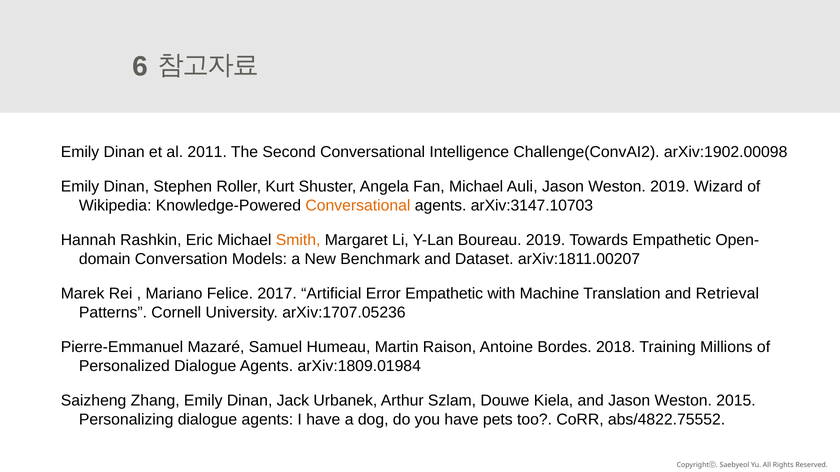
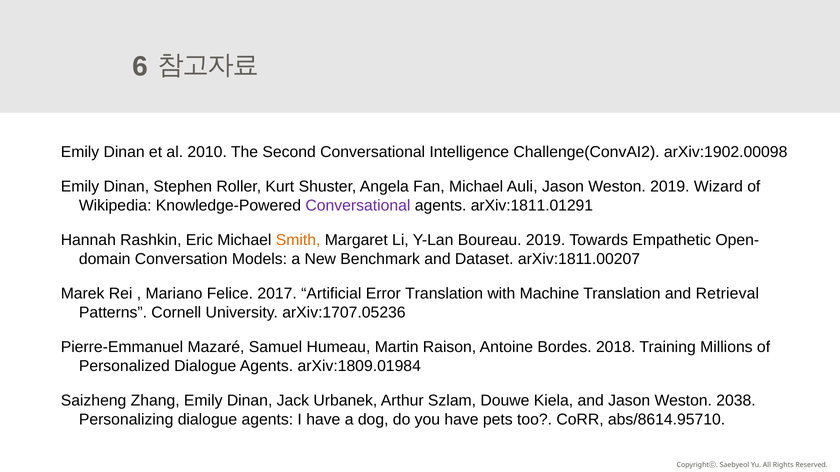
2011: 2011 -> 2010
Conversational at (358, 206) colour: orange -> purple
arXiv:3147.10703: arXiv:3147.10703 -> arXiv:1811.01291
Error Empathetic: Empathetic -> Translation
2015: 2015 -> 2038
abs/4822.75552: abs/4822.75552 -> abs/8614.95710
